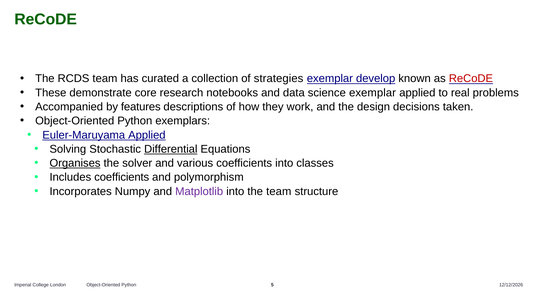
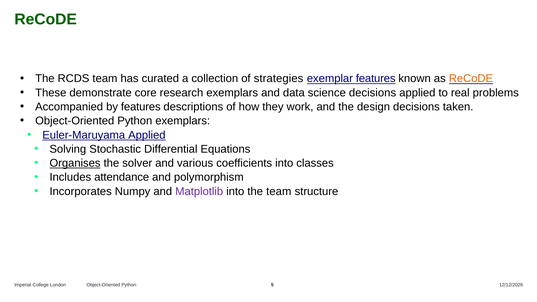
exemplar develop: develop -> features
ReCoDE at (471, 79) colour: red -> orange
research notebooks: notebooks -> exemplars
science exemplar: exemplar -> decisions
Differential underline: present -> none
Includes coefficients: coefficients -> attendance
